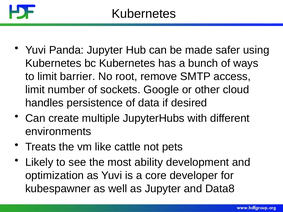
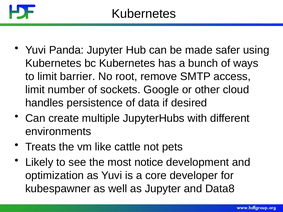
ability: ability -> notice
